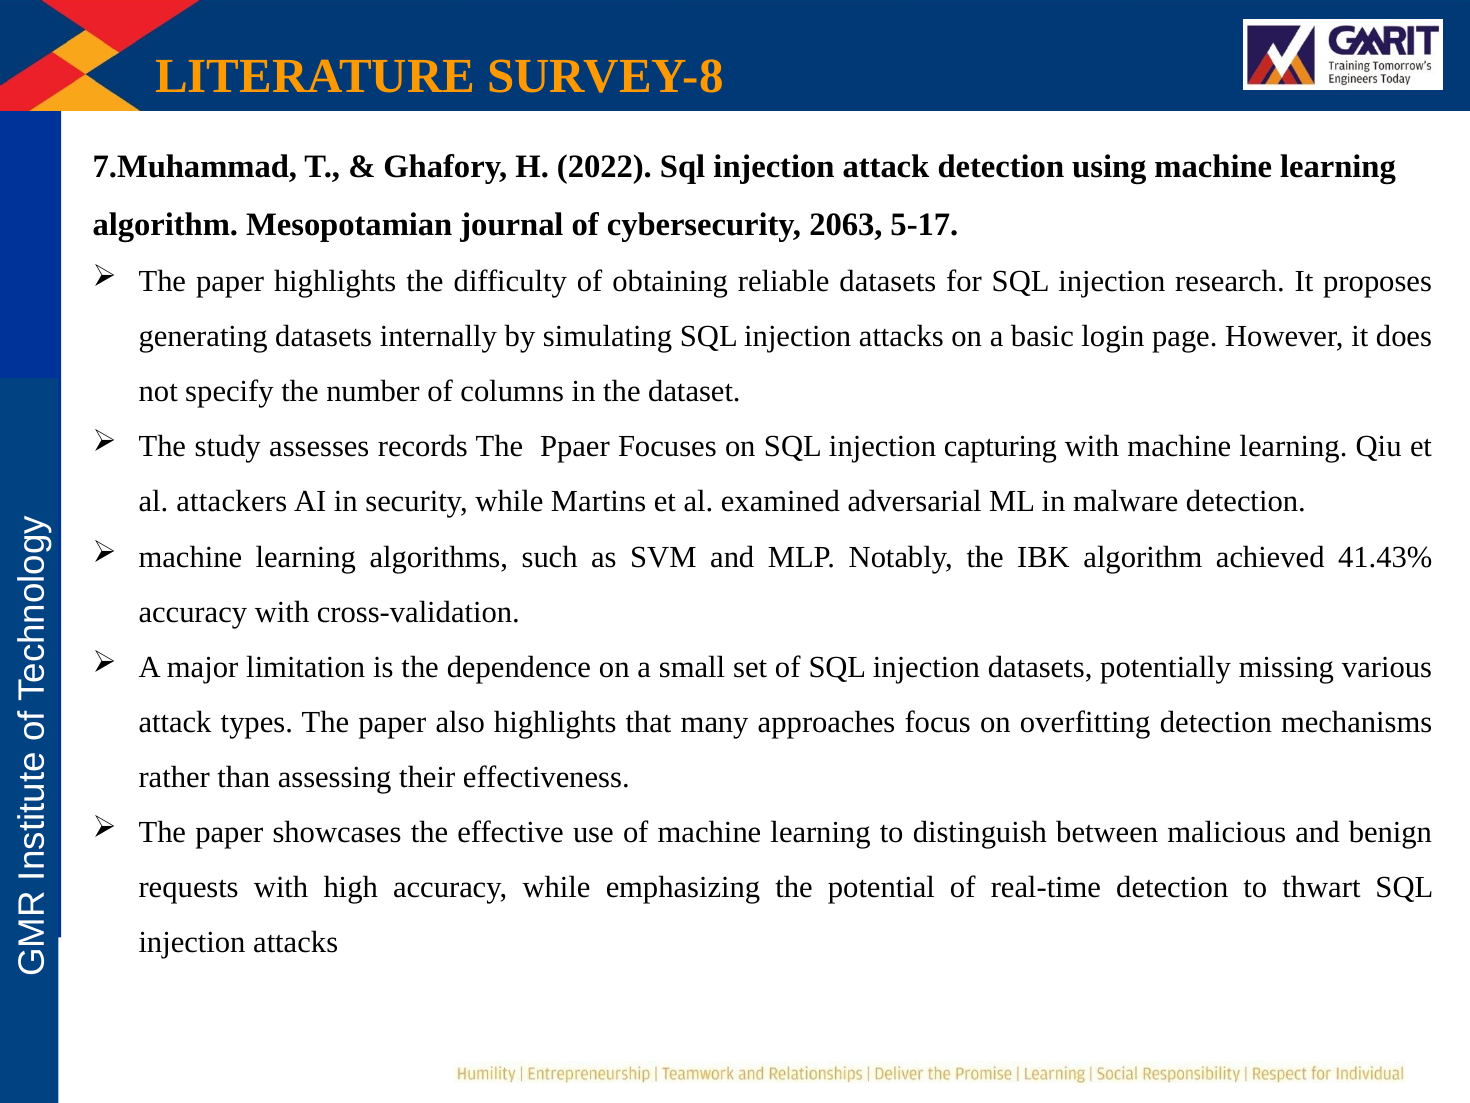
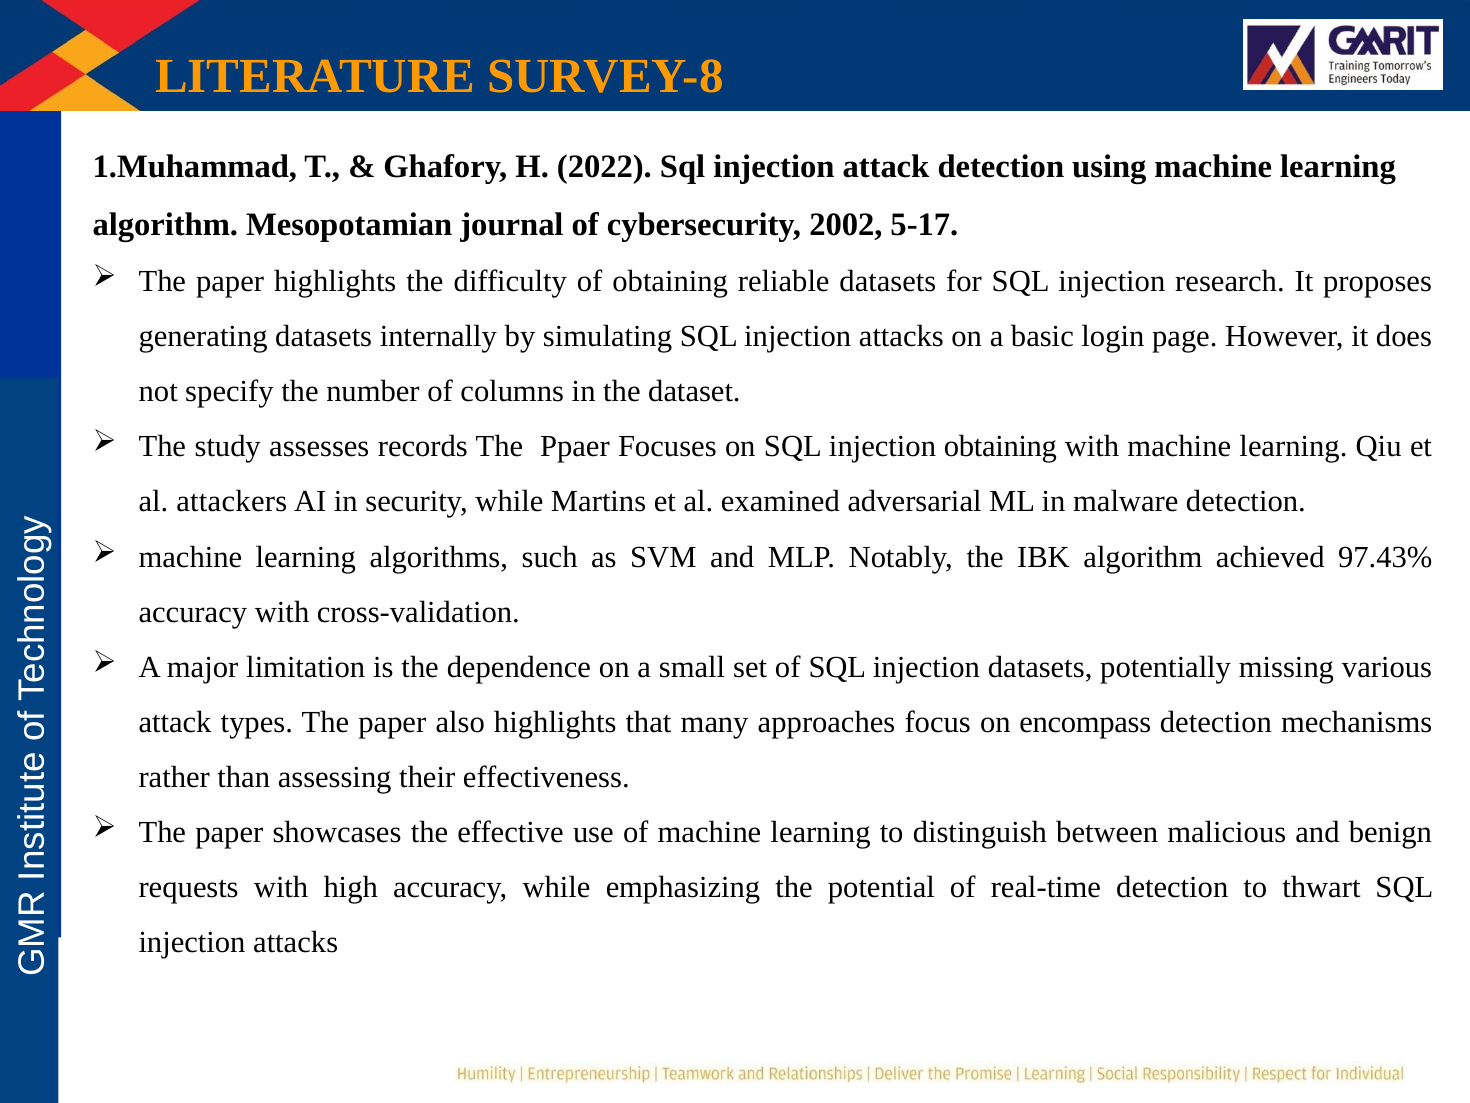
7.Muhammad: 7.Muhammad -> 1.Muhammad
2063: 2063 -> 2002
injection capturing: capturing -> obtaining
41.43%: 41.43% -> 97.43%
overfitting: overfitting -> encompass
